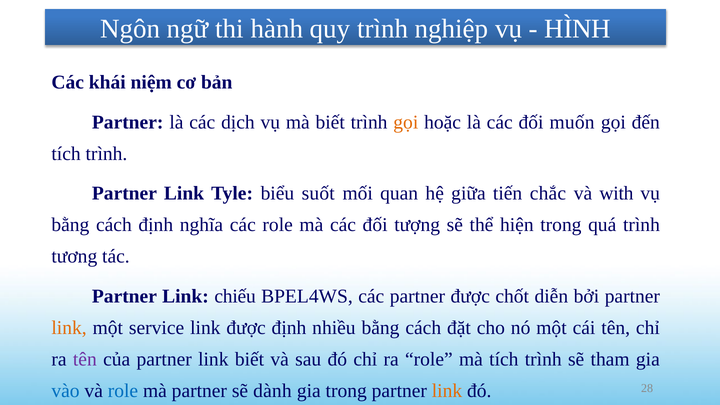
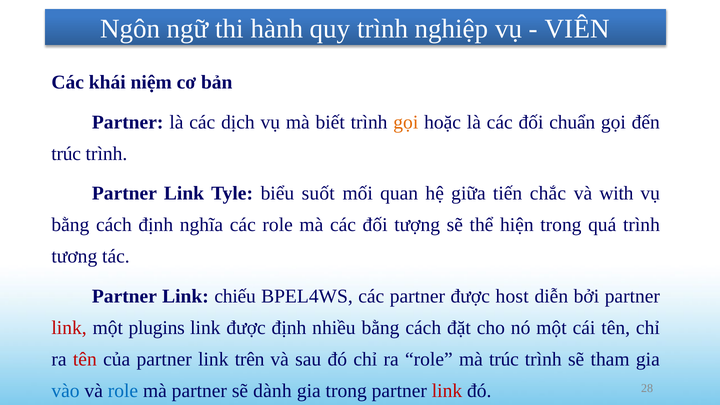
HÌNH: HÌNH -> VIÊN
muốn: muốn -> chuẩn
tích at (66, 154): tích -> trúc
chốt: chốt -> host
link at (69, 328) colour: orange -> red
service: service -> plugins
tên at (85, 359) colour: purple -> red
link biết: biết -> trên
mà tích: tích -> trúc
link at (447, 391) colour: orange -> red
